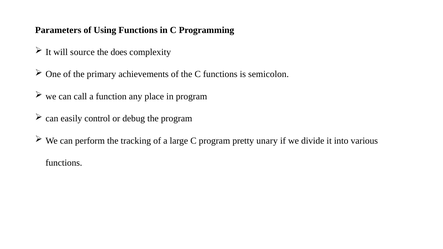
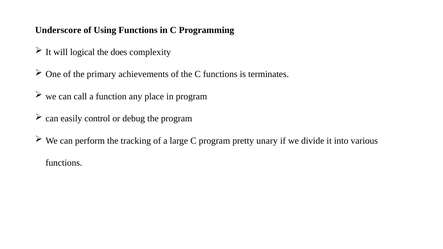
Parameters: Parameters -> Underscore
source: source -> logical
semicolon: semicolon -> terminates
